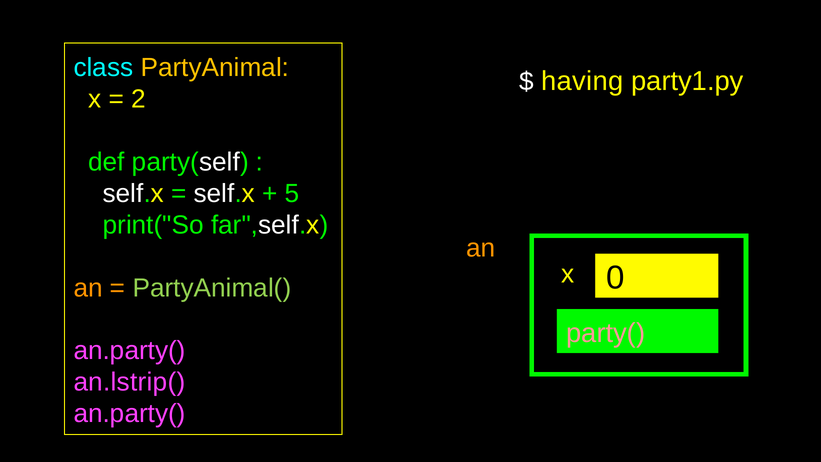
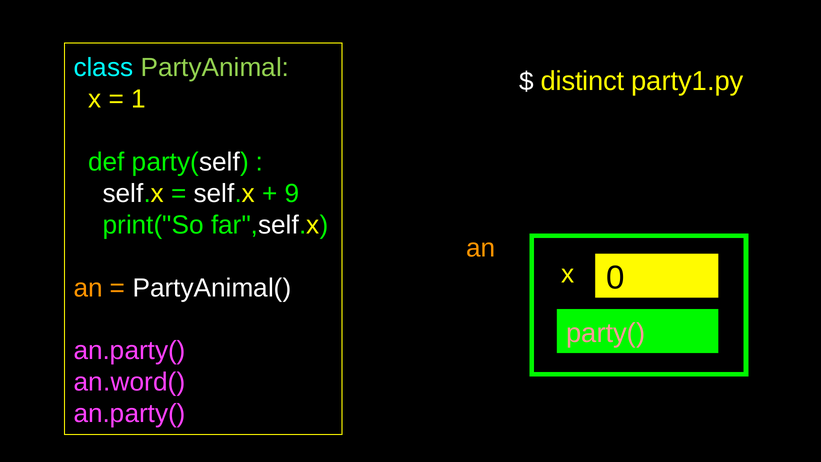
PartyAnimal colour: yellow -> light green
having: having -> distinct
2: 2 -> 1
5: 5 -> 9
PartyAnimal( colour: light green -> white
an.lstrip(: an.lstrip( -> an.word(
